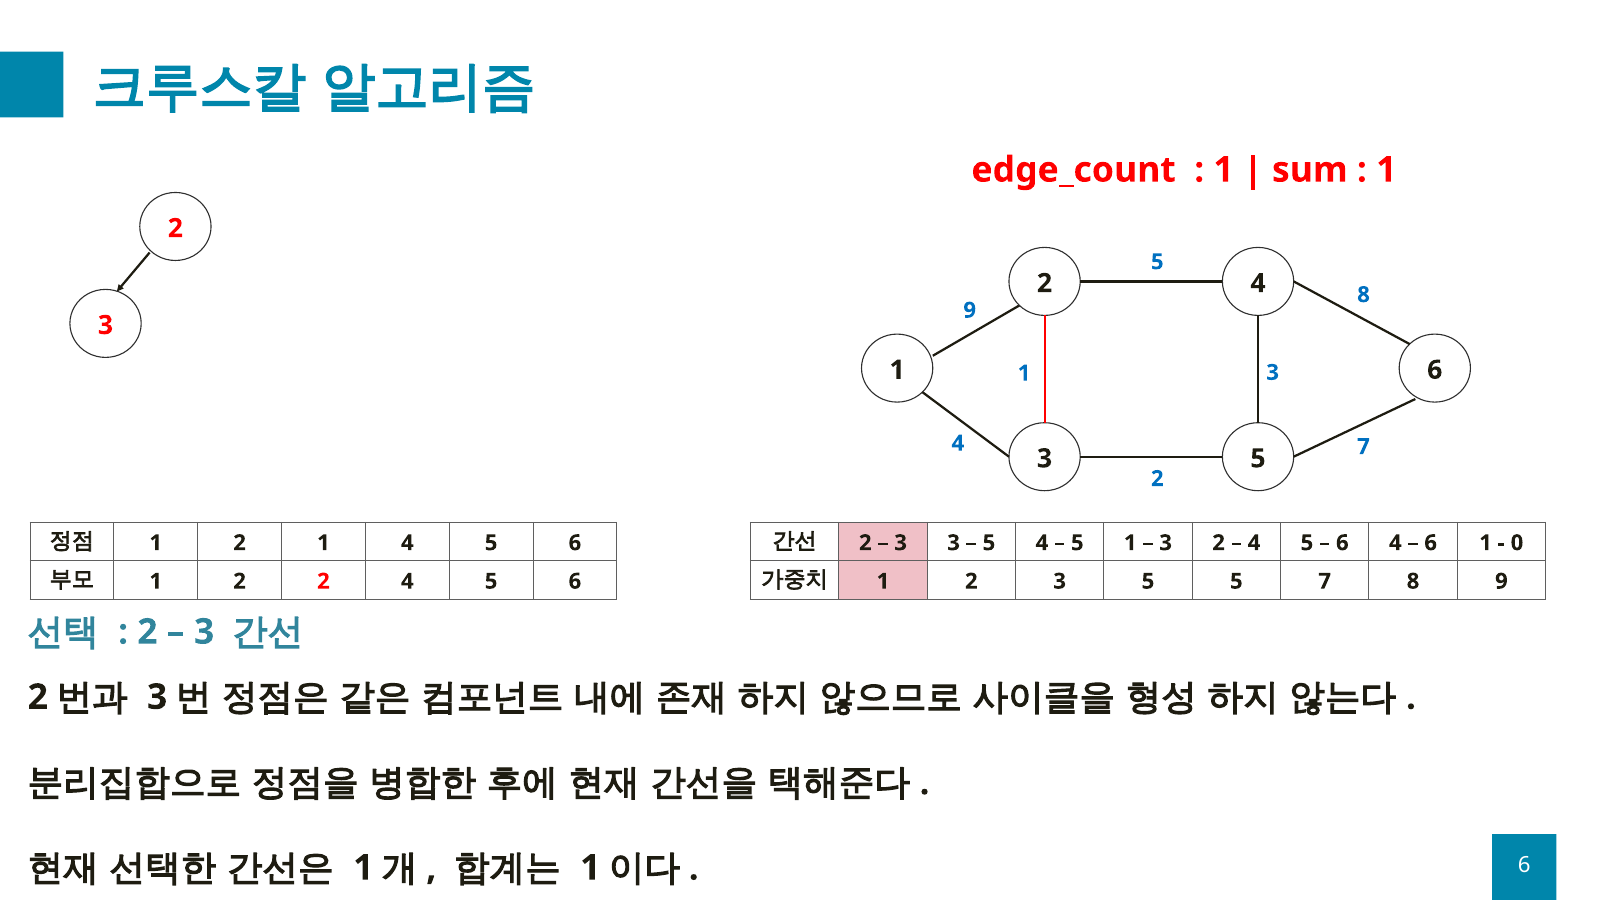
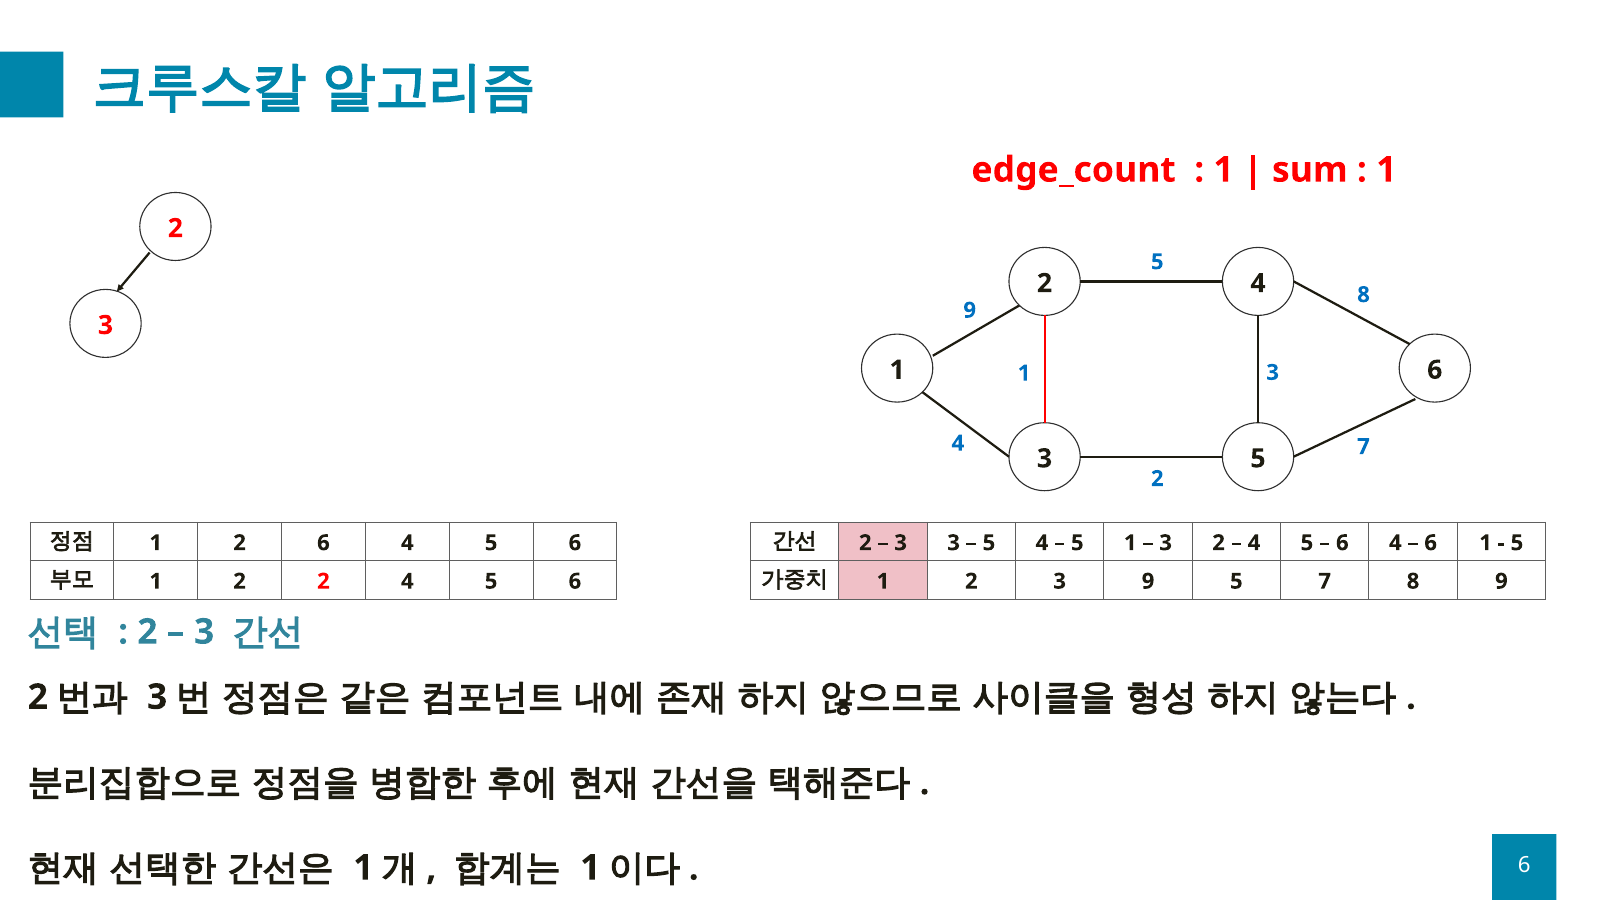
2 1: 1 -> 6
0 at (1517, 543): 0 -> 5
5 at (1148, 582): 5 -> 9
